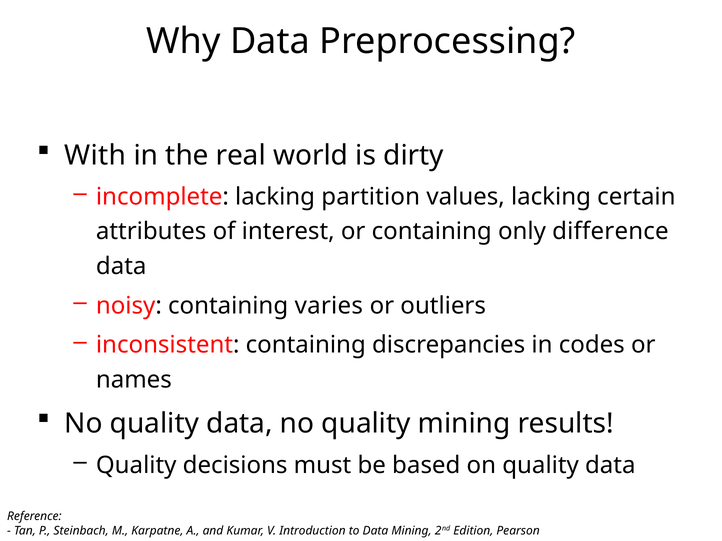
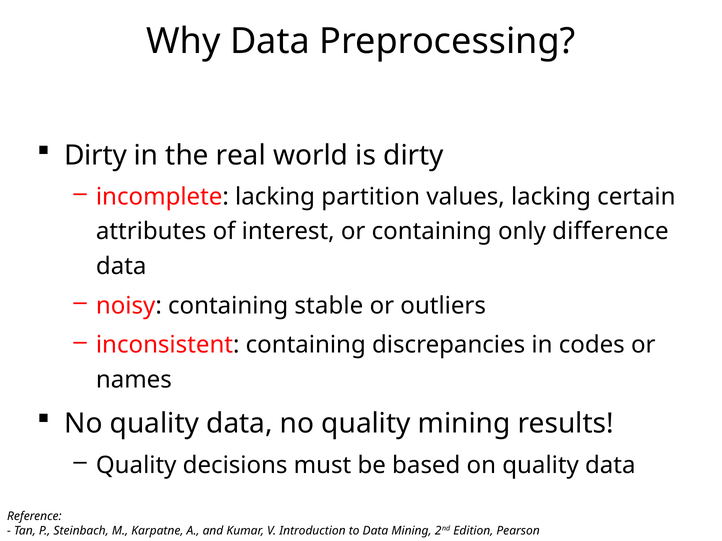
With at (95, 156): With -> Dirty
varies: varies -> stable
